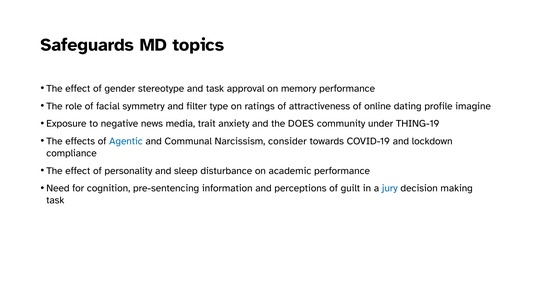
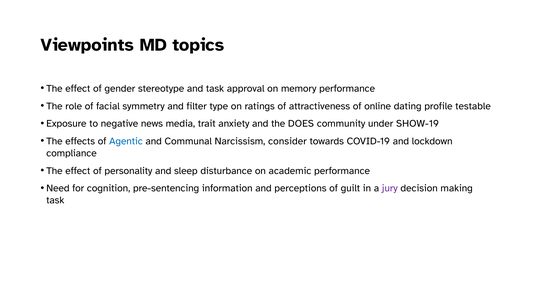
Safeguards: Safeguards -> Viewpoints
imagine: imagine -> testable
THING-19: THING-19 -> SHOW-19
jury colour: blue -> purple
